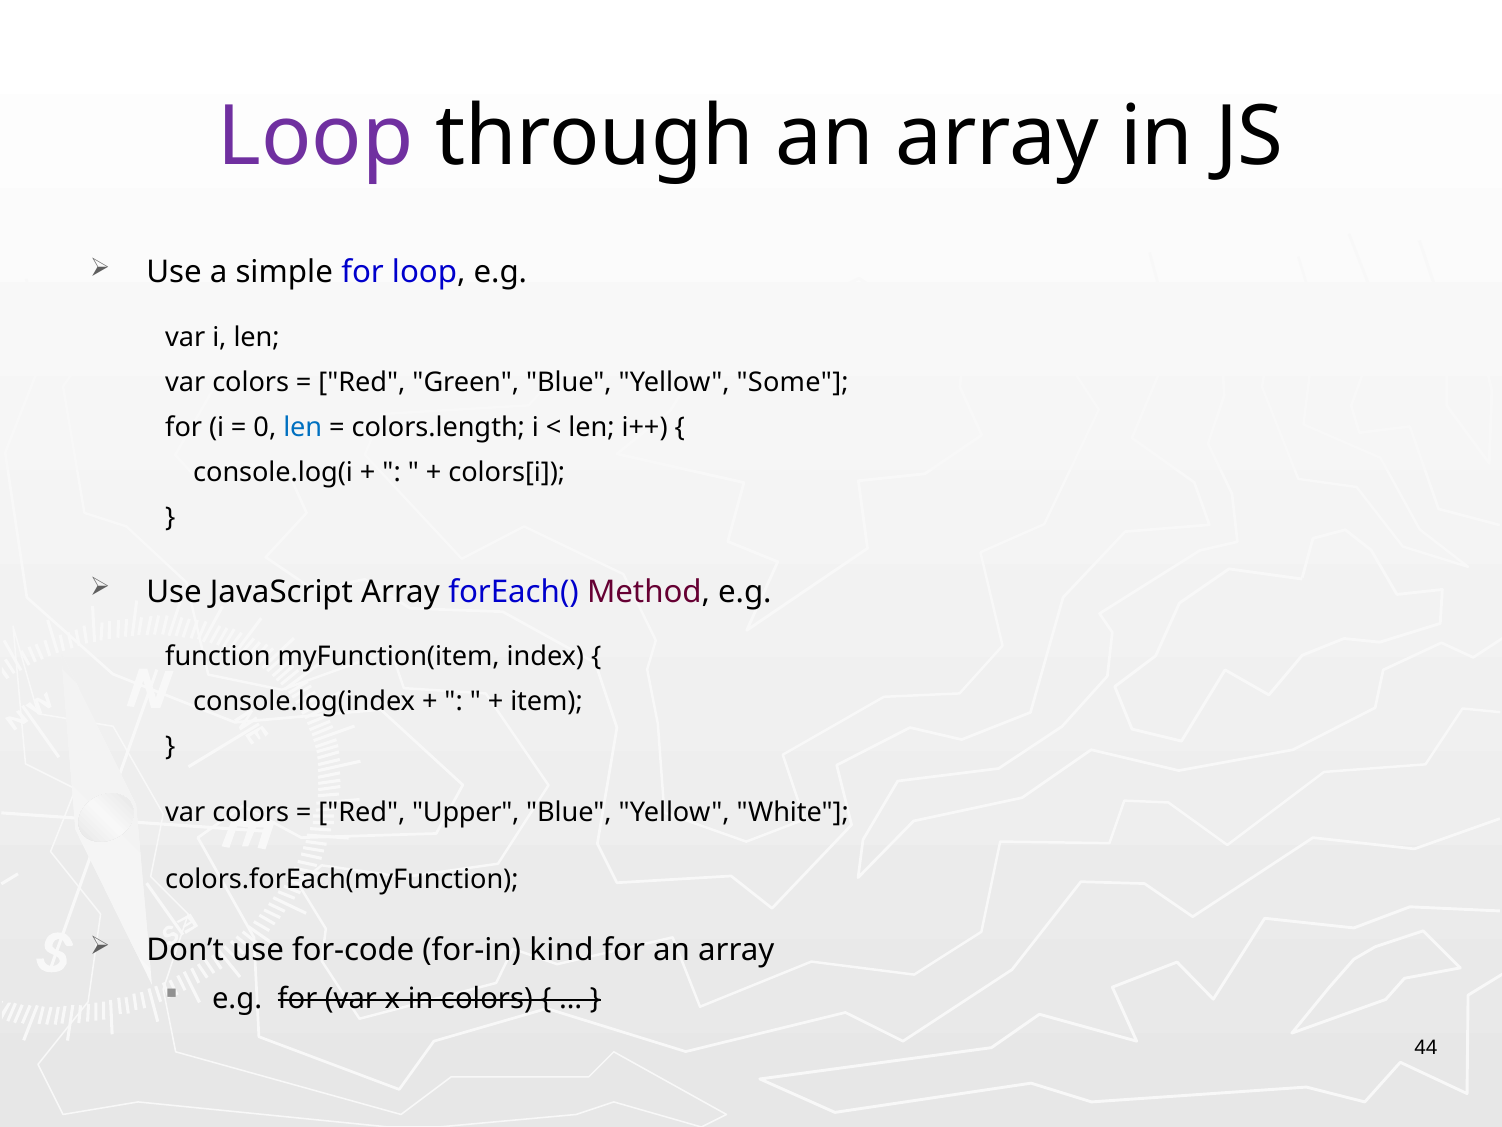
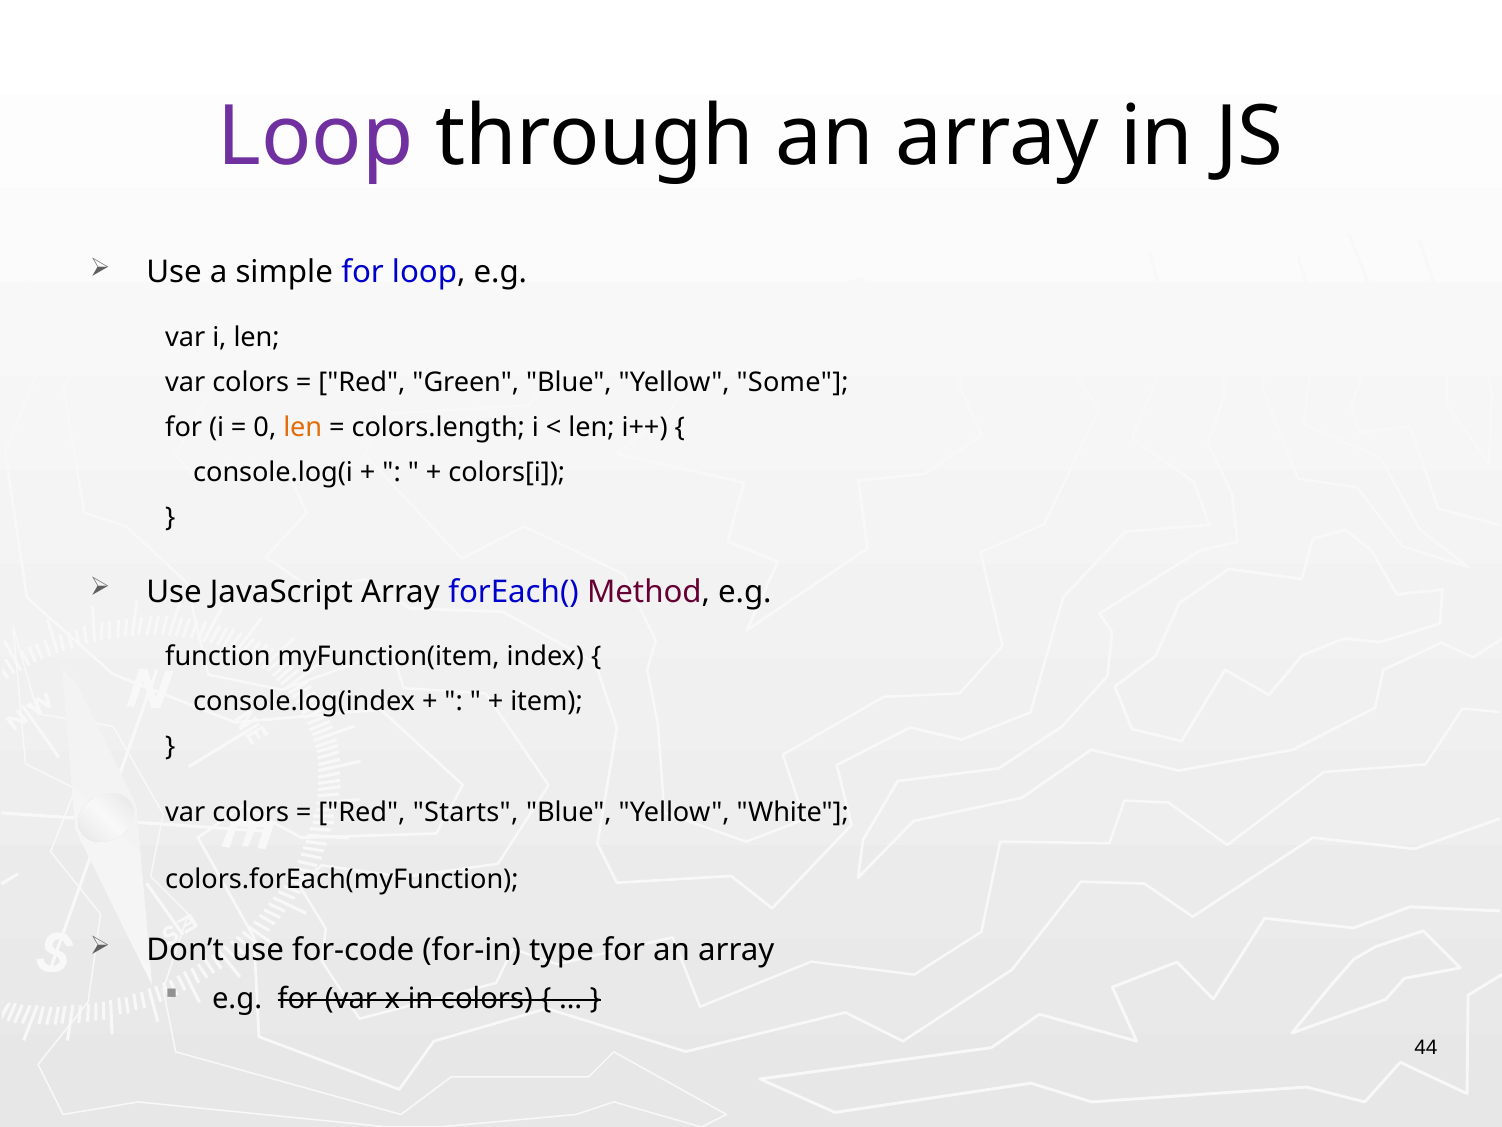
len at (303, 427) colour: blue -> orange
Upper: Upper -> Starts
kind: kind -> type
